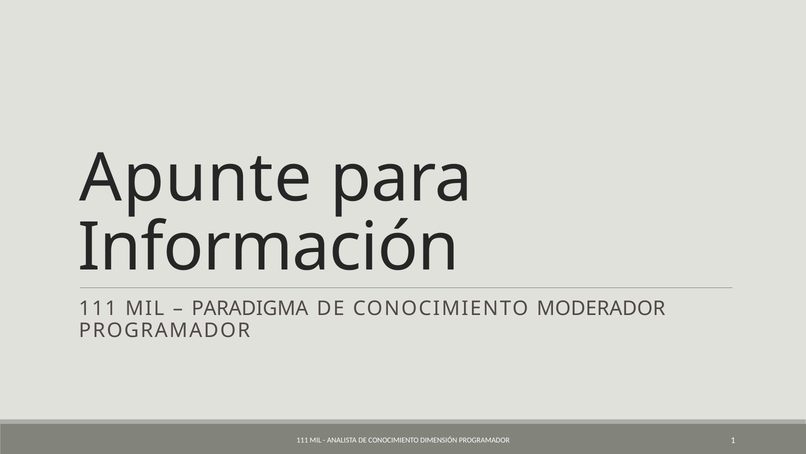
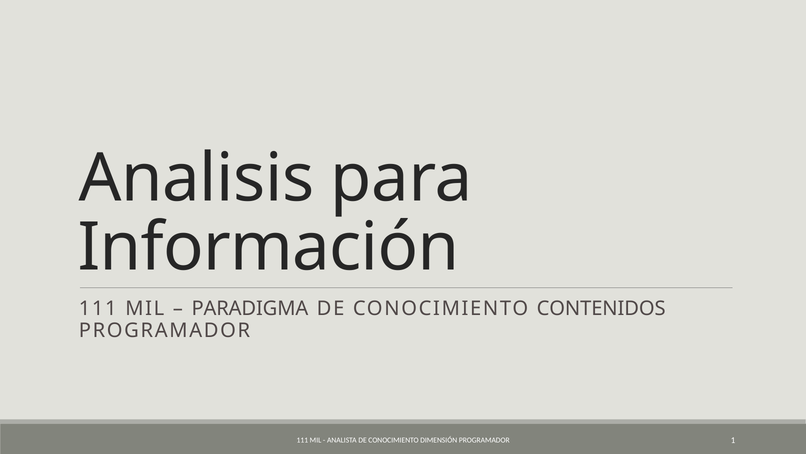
Apunte: Apunte -> Analisis
MODERADOR: MODERADOR -> CONTENIDOS
